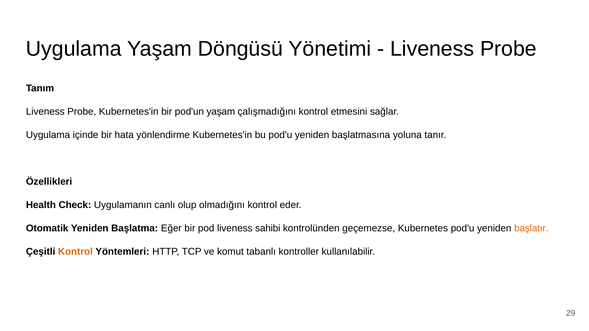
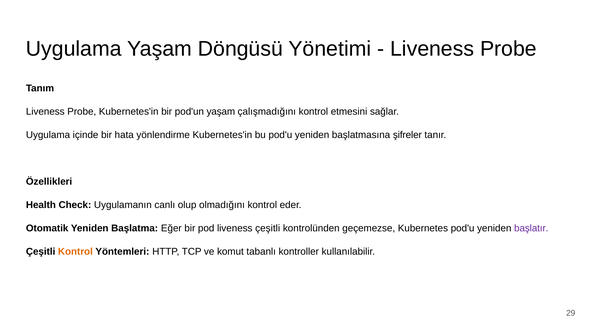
yoluna: yoluna -> şifreler
liveness sahibi: sahibi -> çeşitli
başlatır colour: orange -> purple
